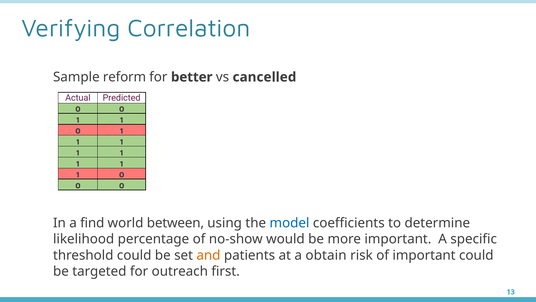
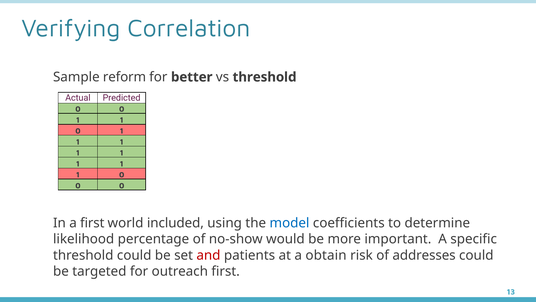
vs cancelled: cancelled -> threshold
a find: find -> first
between: between -> included
and colour: orange -> red
of important: important -> addresses
